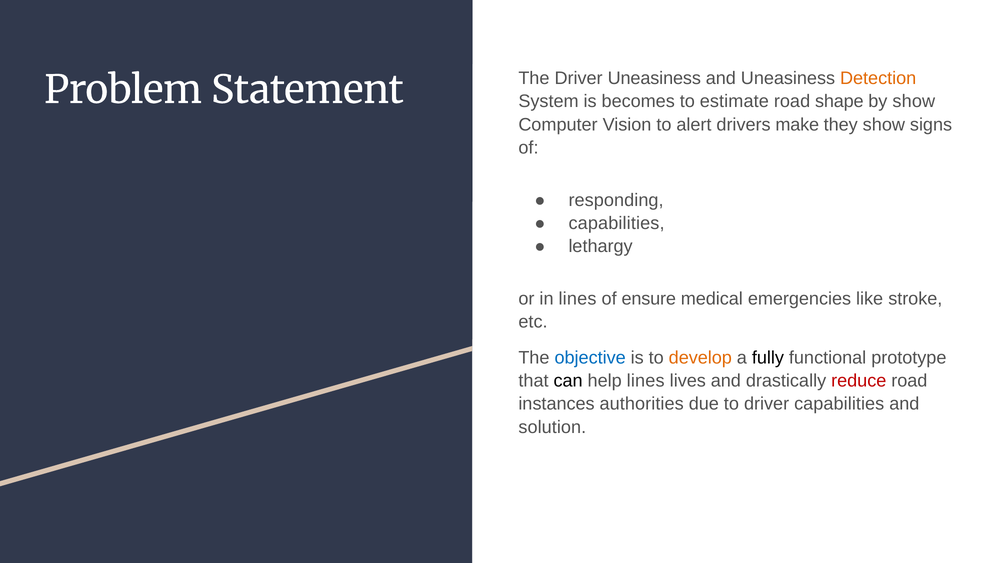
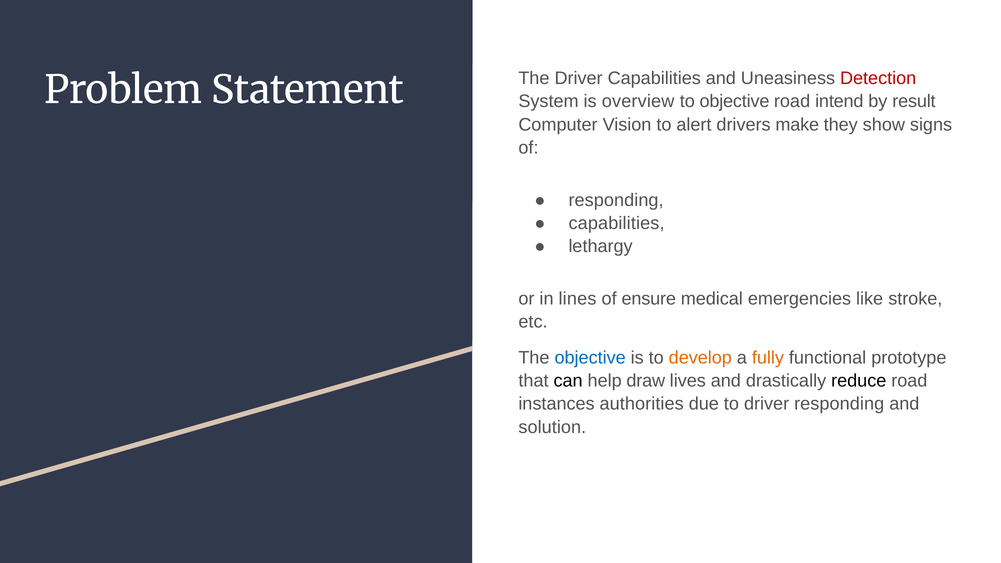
Driver Uneasiness: Uneasiness -> Capabilities
Detection colour: orange -> red
becomes: becomes -> overview
to estimate: estimate -> objective
shape: shape -> intend
by show: show -> result
fully colour: black -> orange
help lines: lines -> draw
reduce colour: red -> black
driver capabilities: capabilities -> responding
